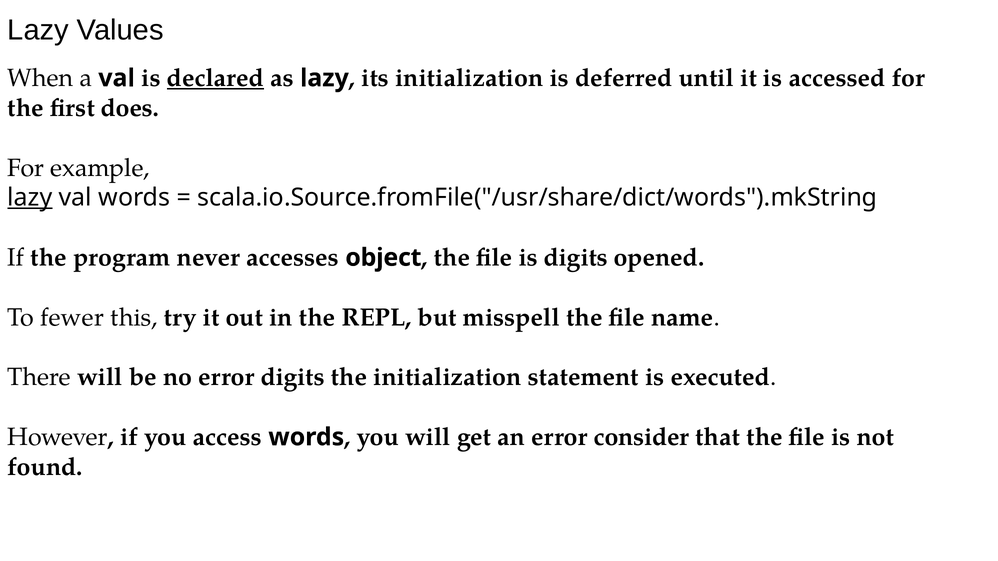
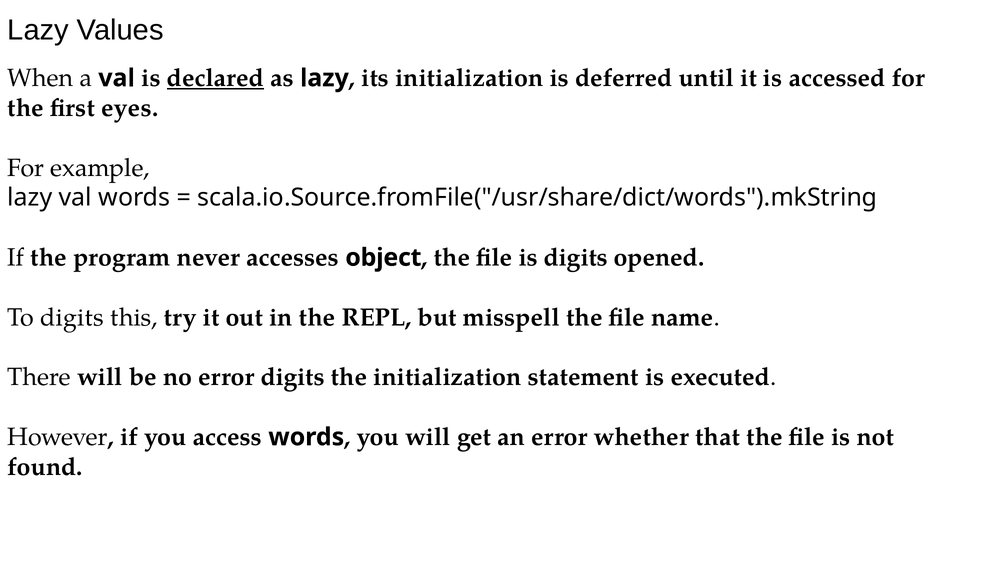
does: does -> eyes
lazy at (30, 198) underline: present -> none
To fewer: fewer -> digits
consider: consider -> whether
